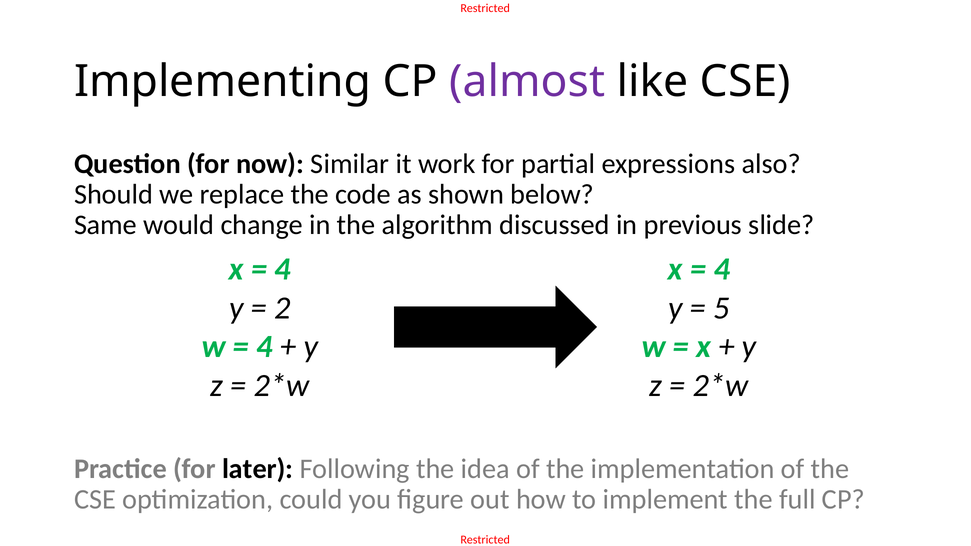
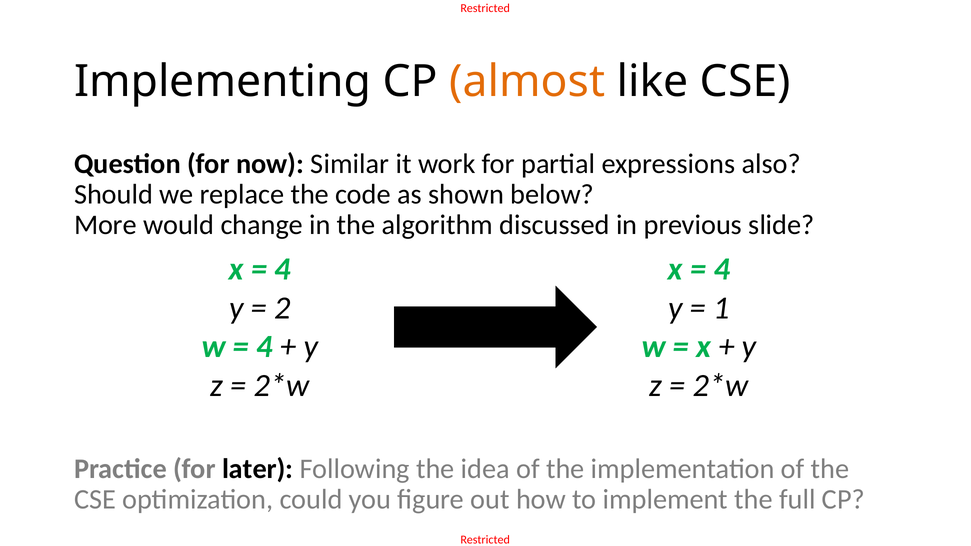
almost colour: purple -> orange
Same: Same -> More
5: 5 -> 1
